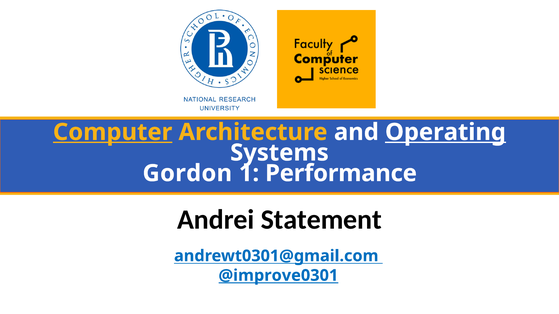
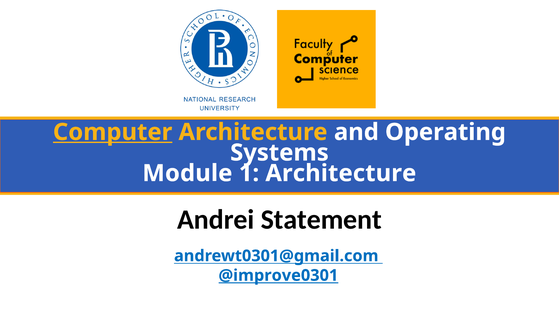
Operating underline: present -> none
Gordon: Gordon -> Module
1 Performance: Performance -> Architecture
